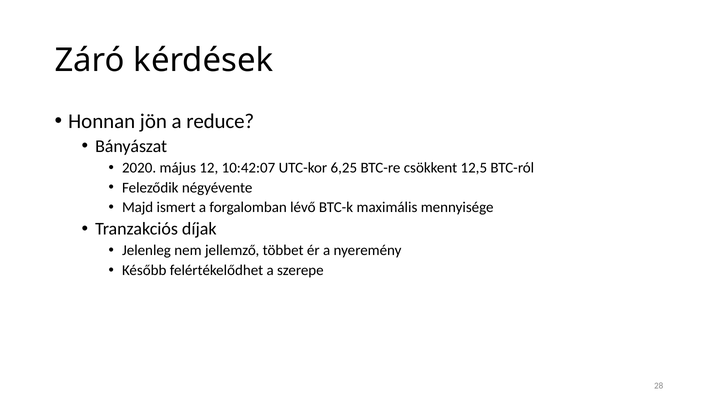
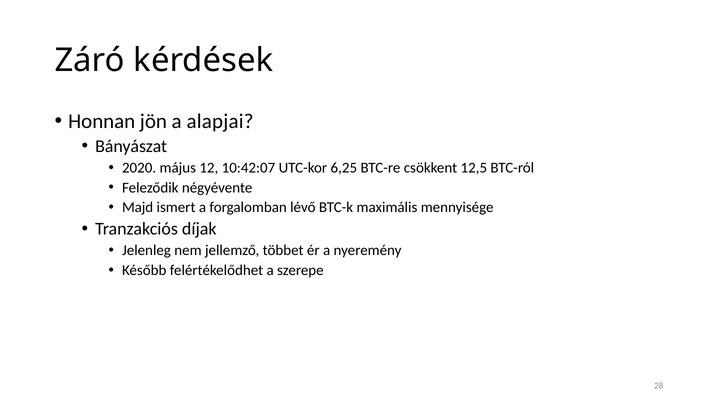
reduce: reduce -> alapjai
